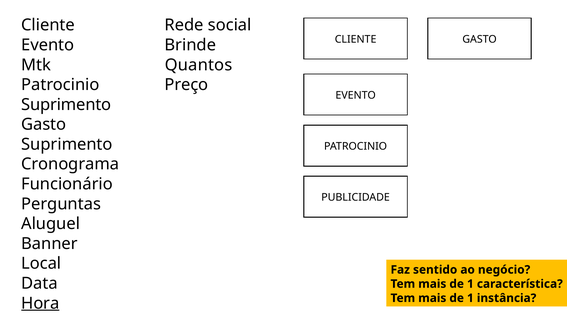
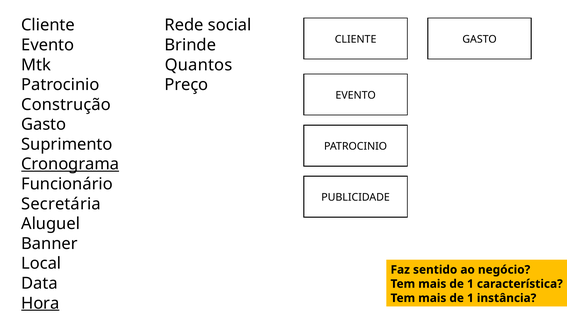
Suprimento at (66, 105): Suprimento -> Construção
Cronograma underline: none -> present
Perguntas: Perguntas -> Secretária
